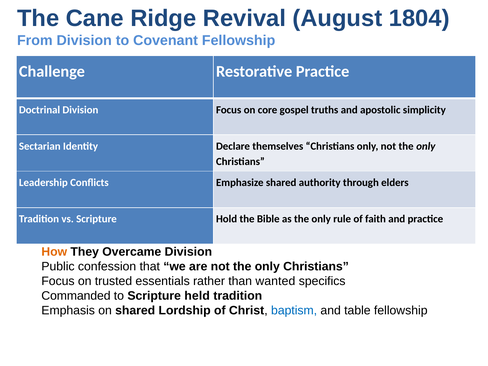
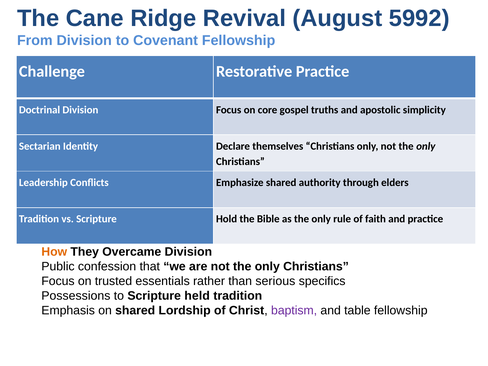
1804: 1804 -> 5992
wanted: wanted -> serious
Commanded: Commanded -> Possessions
baptism colour: blue -> purple
